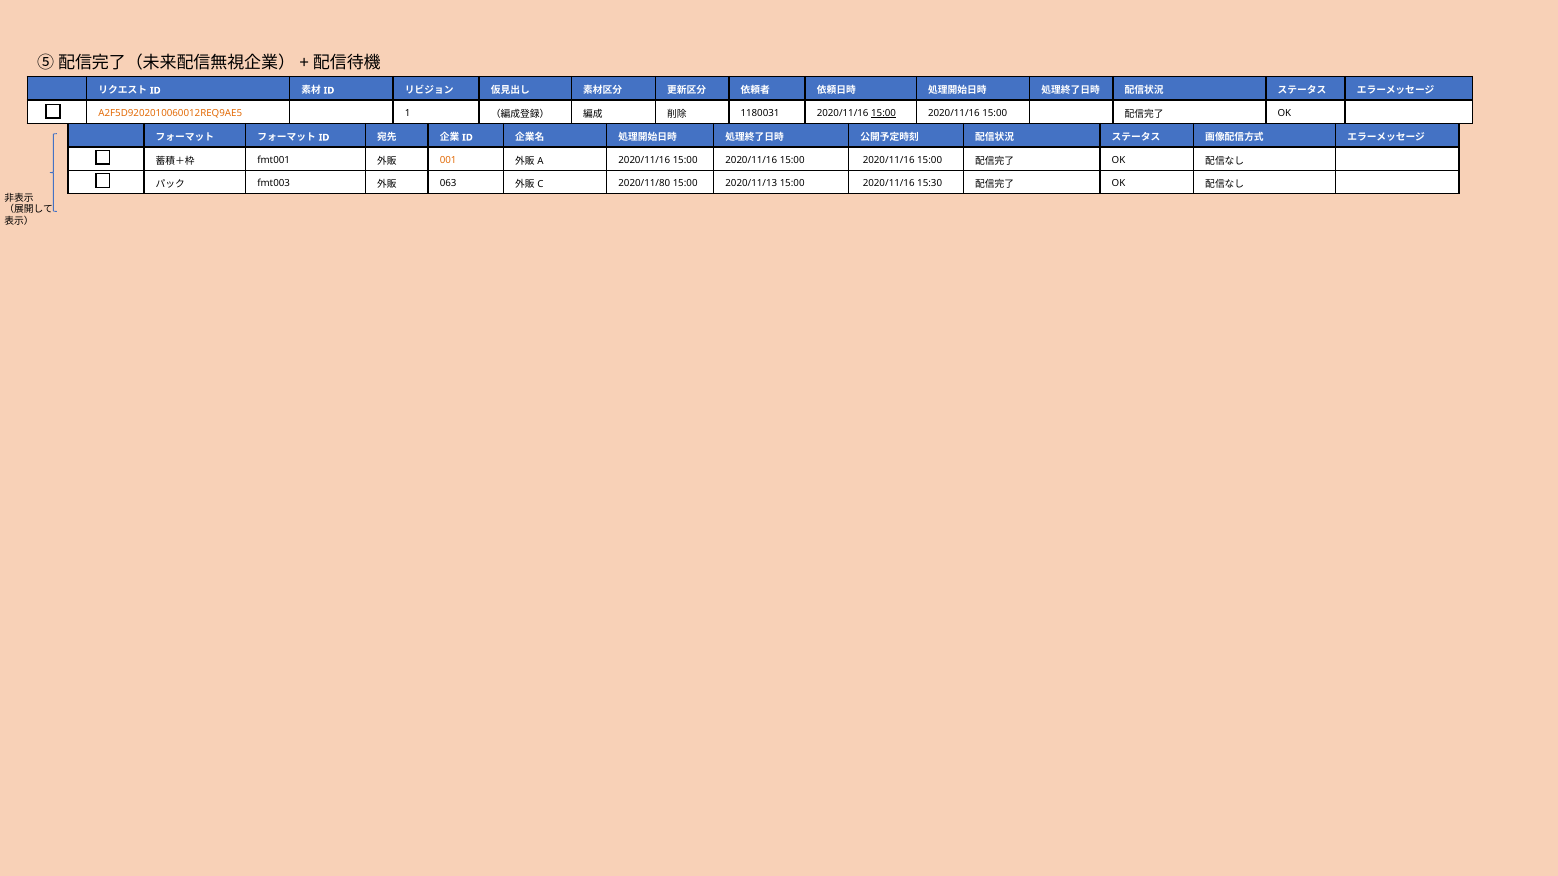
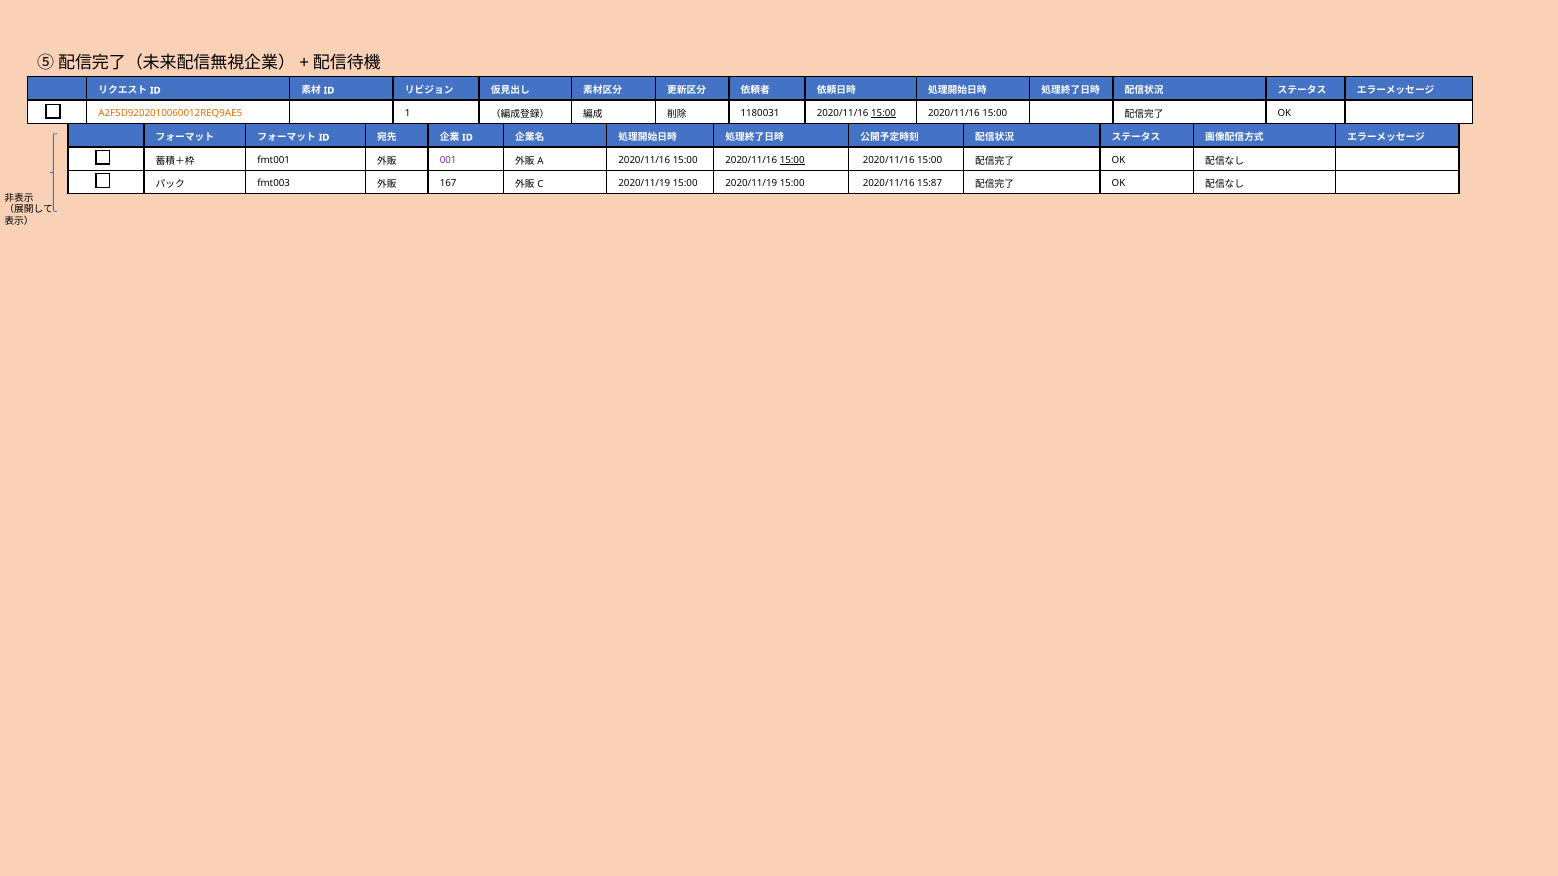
001 colour: orange -> purple
15:00 at (792, 160) underline: none -> present
063: 063 -> 167
2020/11/80 at (644, 183): 2020/11/80 -> 2020/11/19
15:00 2020/11/13: 2020/11/13 -> 2020/11/19
15:30: 15:30 -> 15:87
